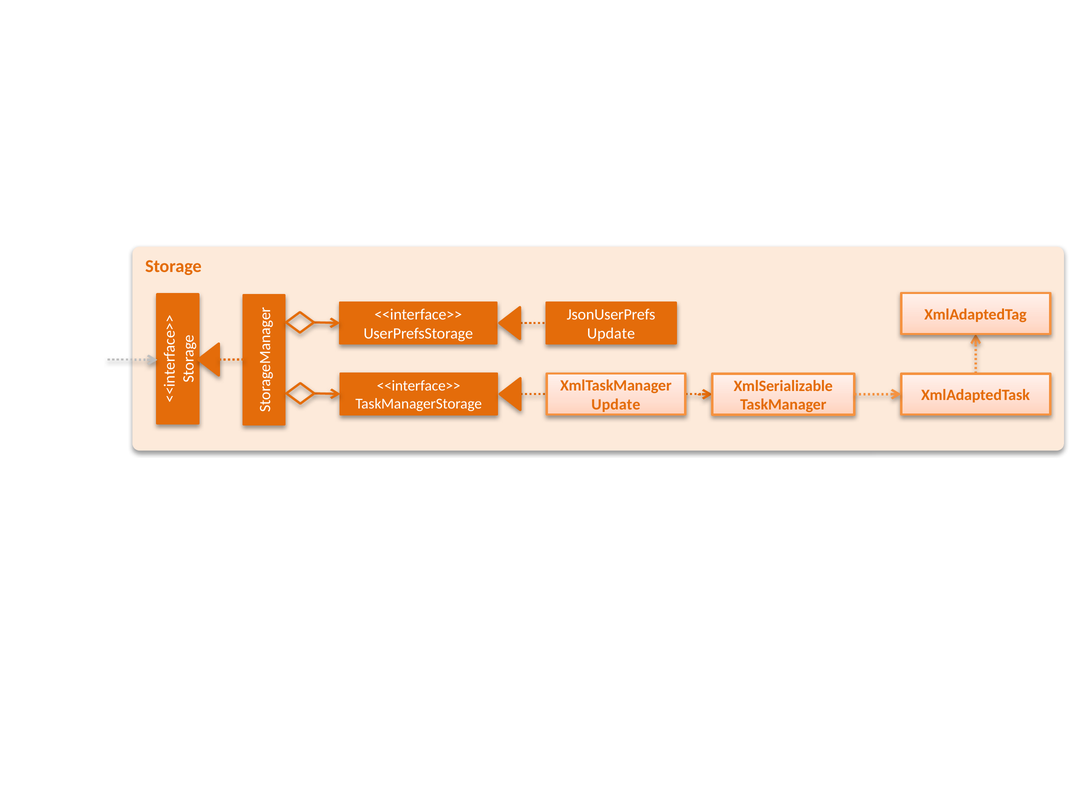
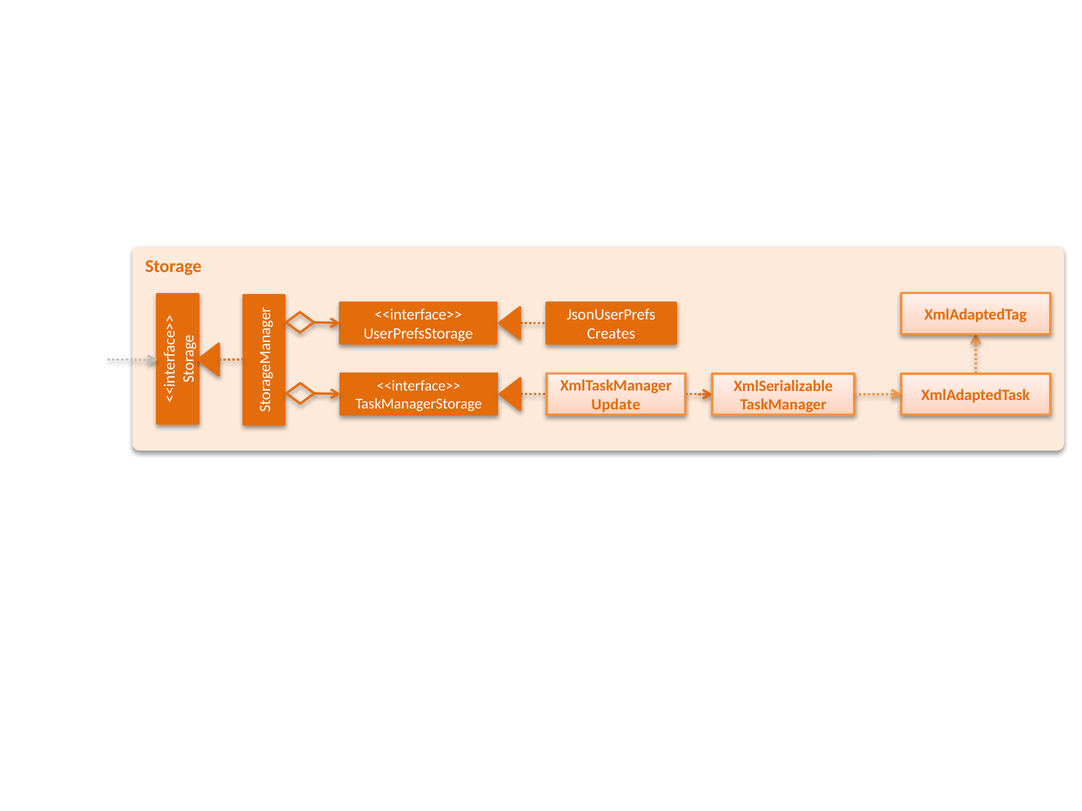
Update at (611, 334): Update -> Creates
